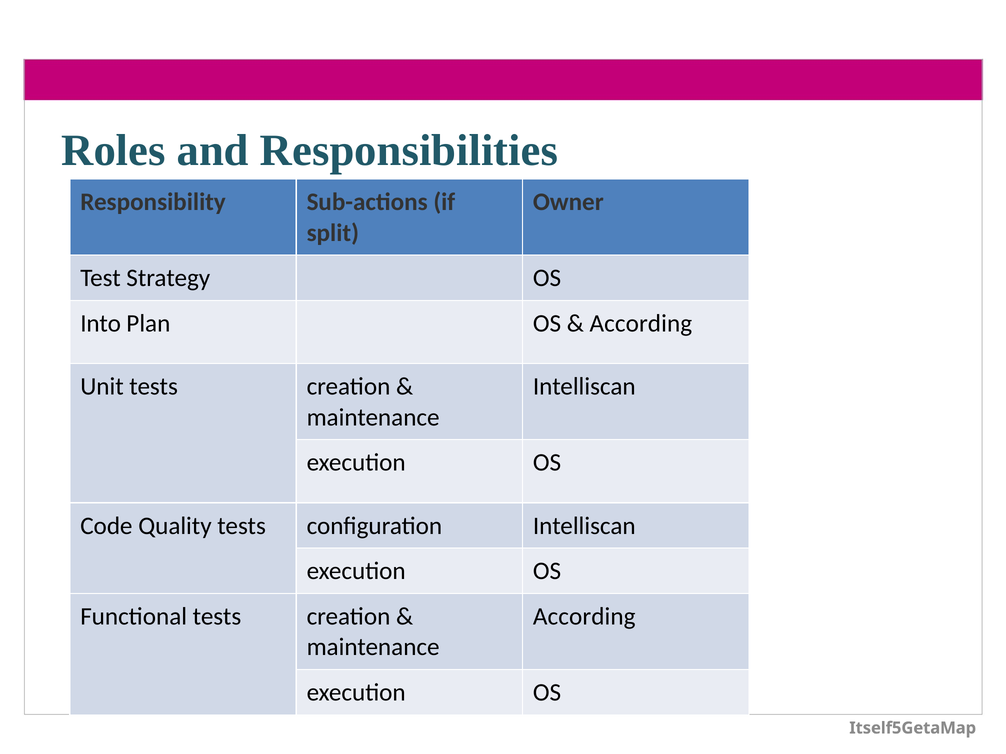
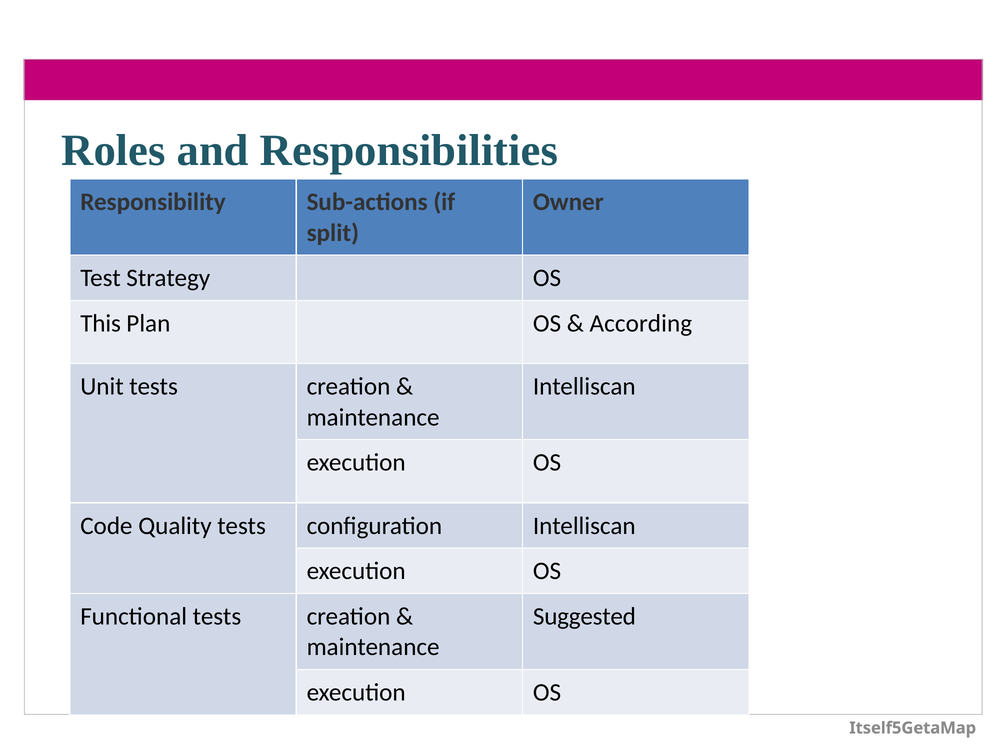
Into: Into -> This
According at (584, 617): According -> Suggested
